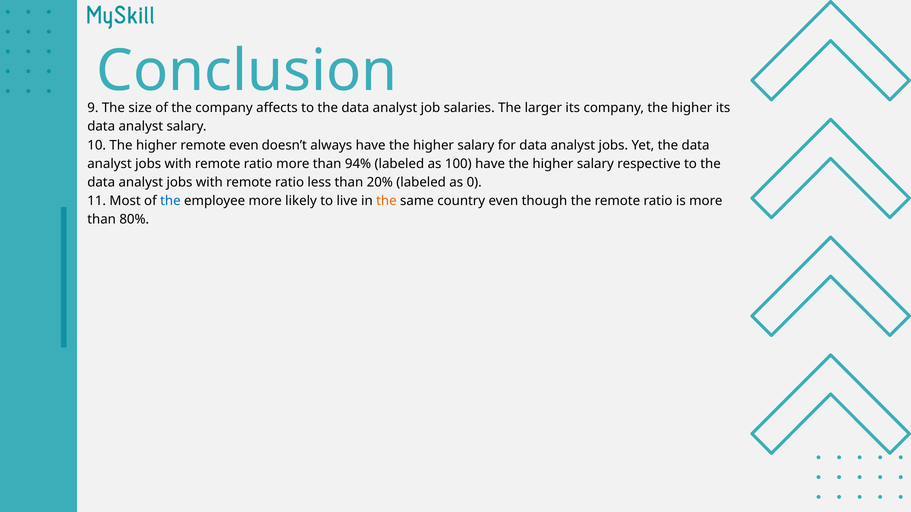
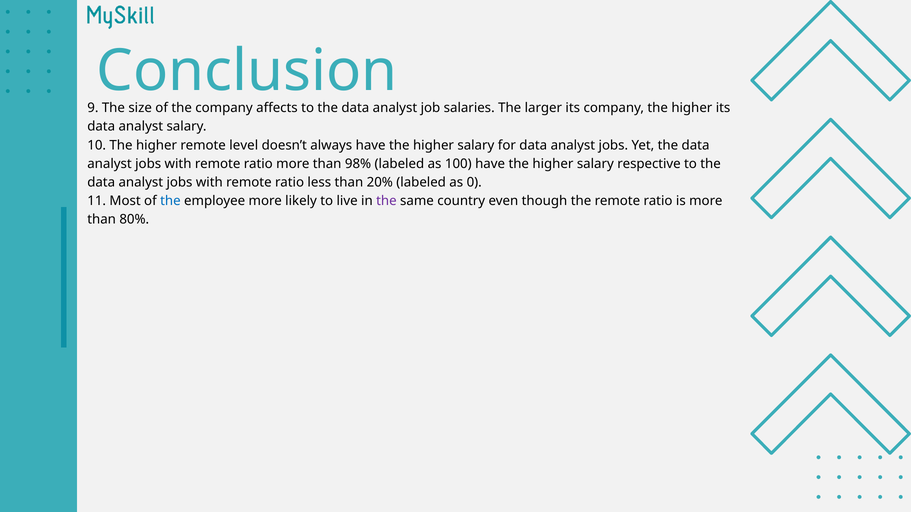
remote even: even -> level
94%: 94% -> 98%
the at (386, 201) colour: orange -> purple
